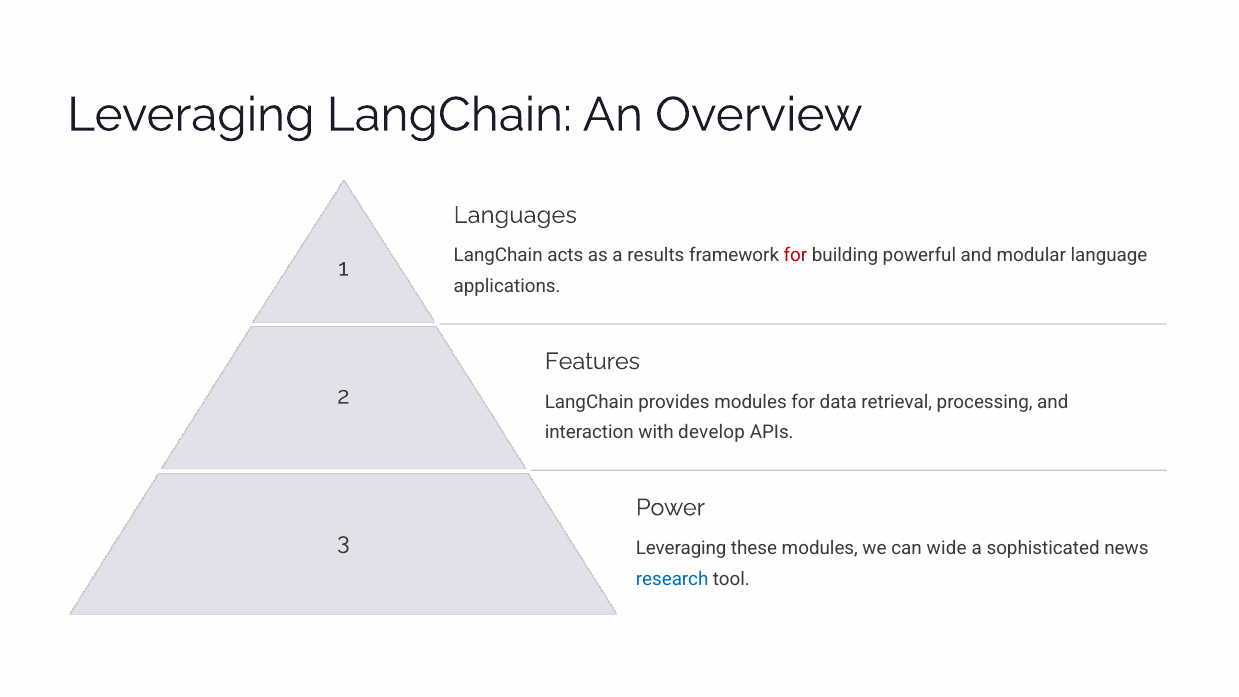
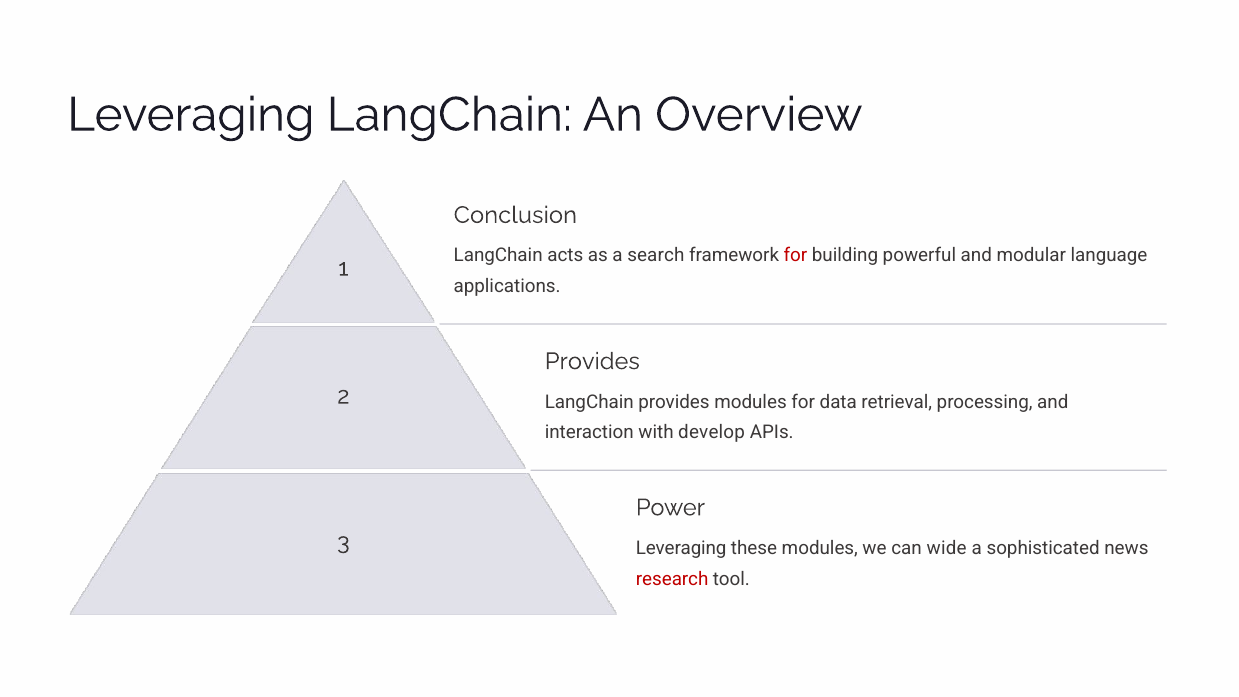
Languages: Languages -> Conclusion
results: results -> search
Features at (592, 361): Features -> Provides
research colour: blue -> red
